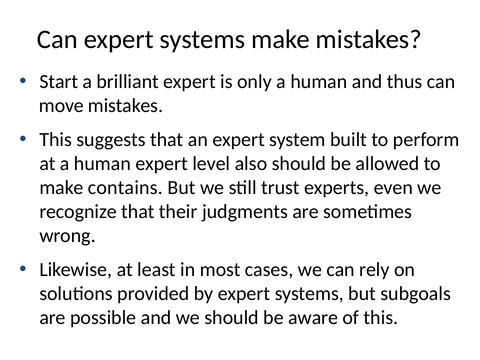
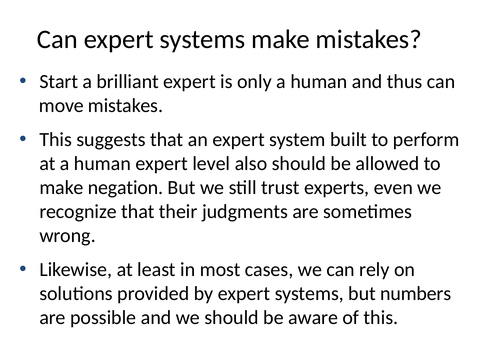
contains: contains -> negation
subgoals: subgoals -> numbers
